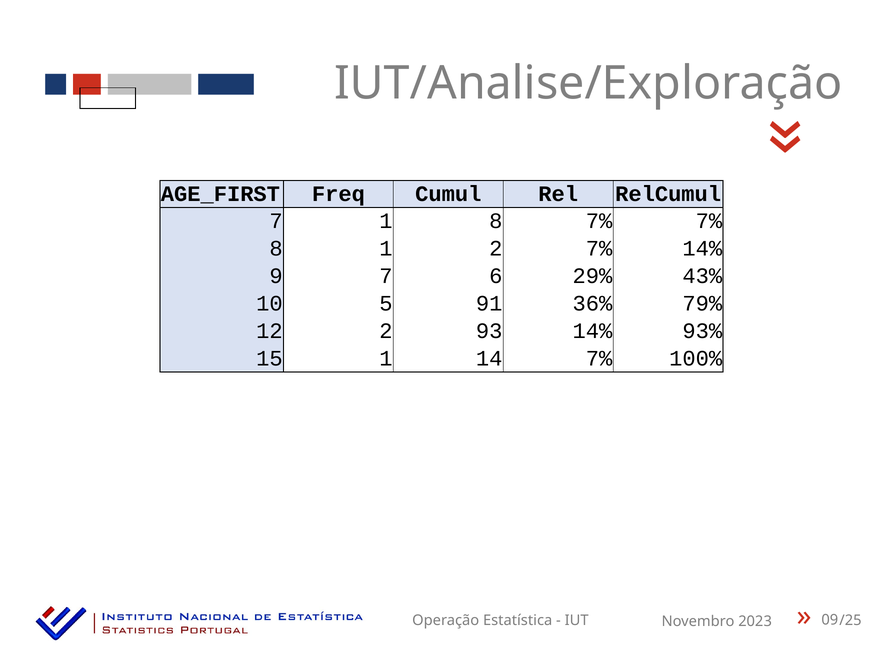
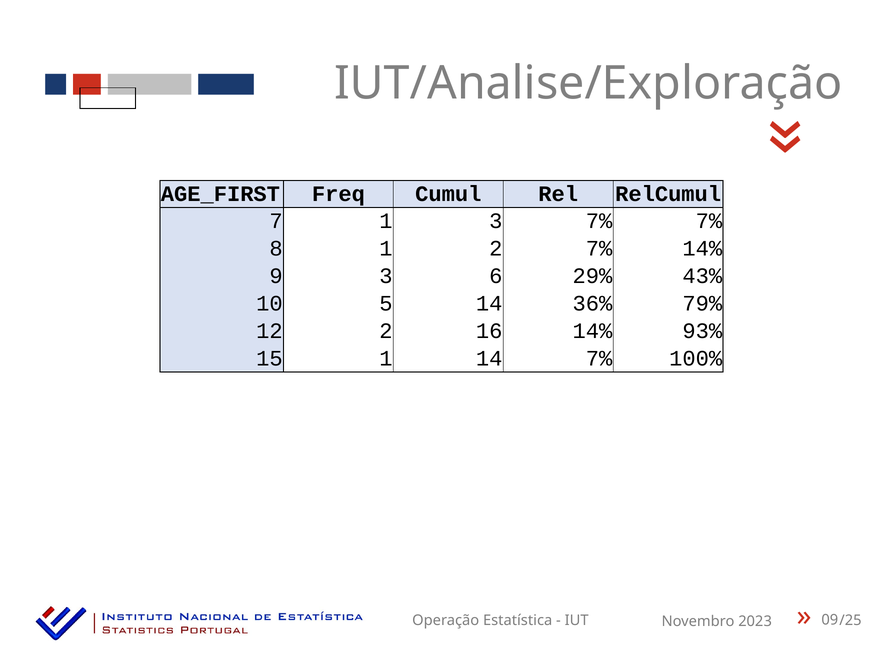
1 8: 8 -> 3
9 7: 7 -> 3
5 91: 91 -> 14
93: 93 -> 16
